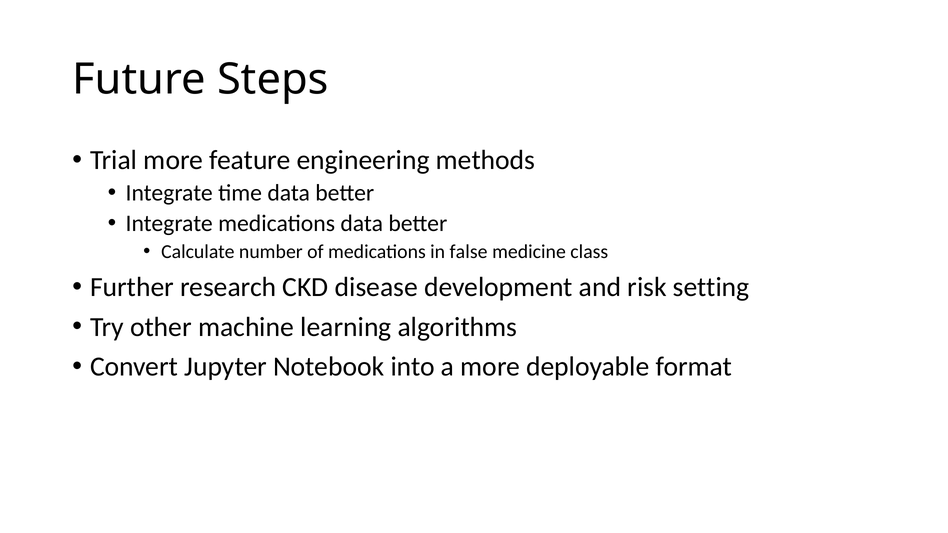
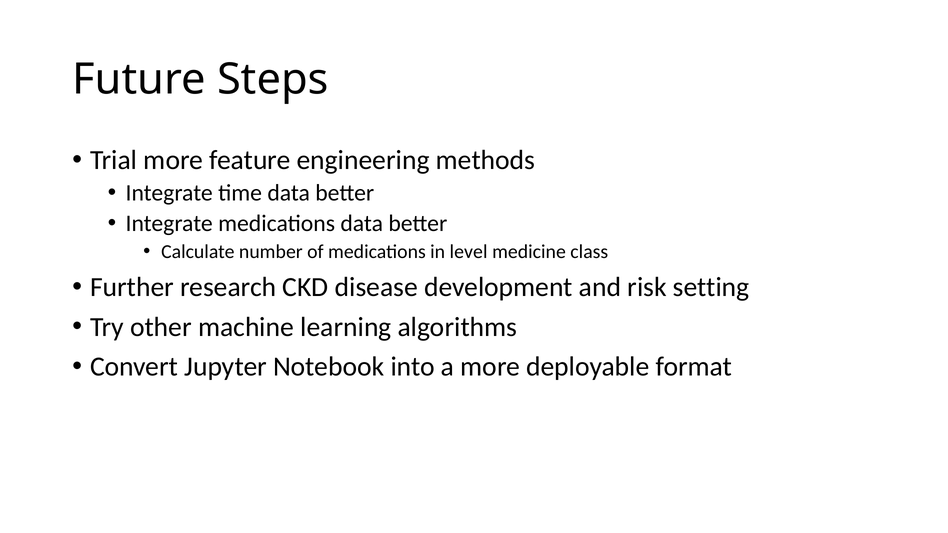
false: false -> level
